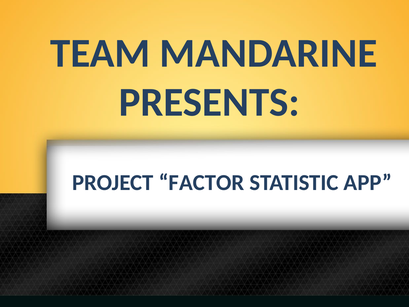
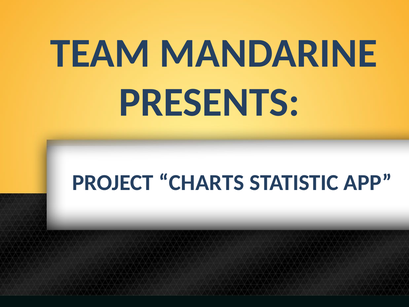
FACTOR: FACTOR -> CHARTS
